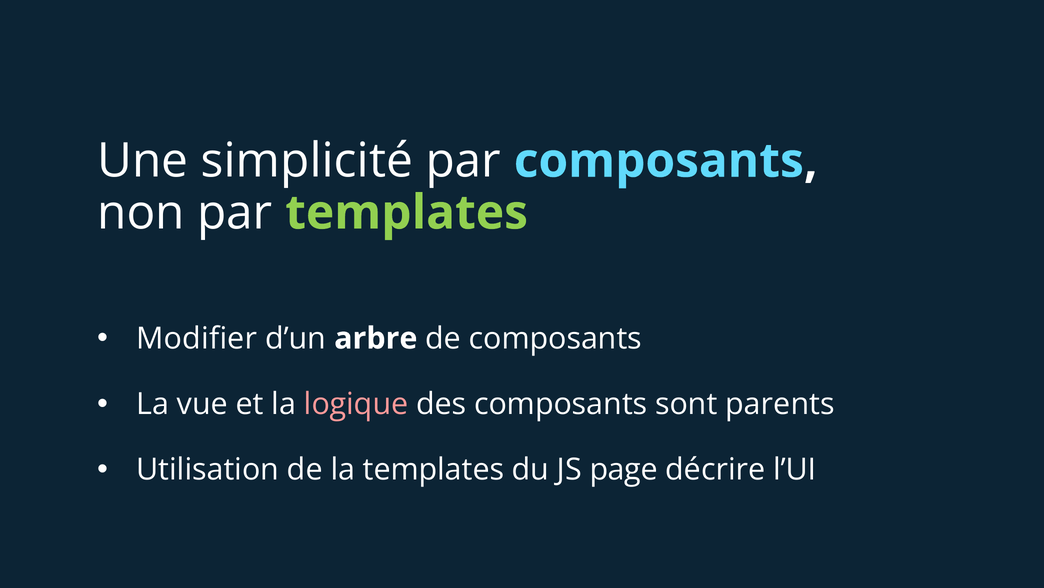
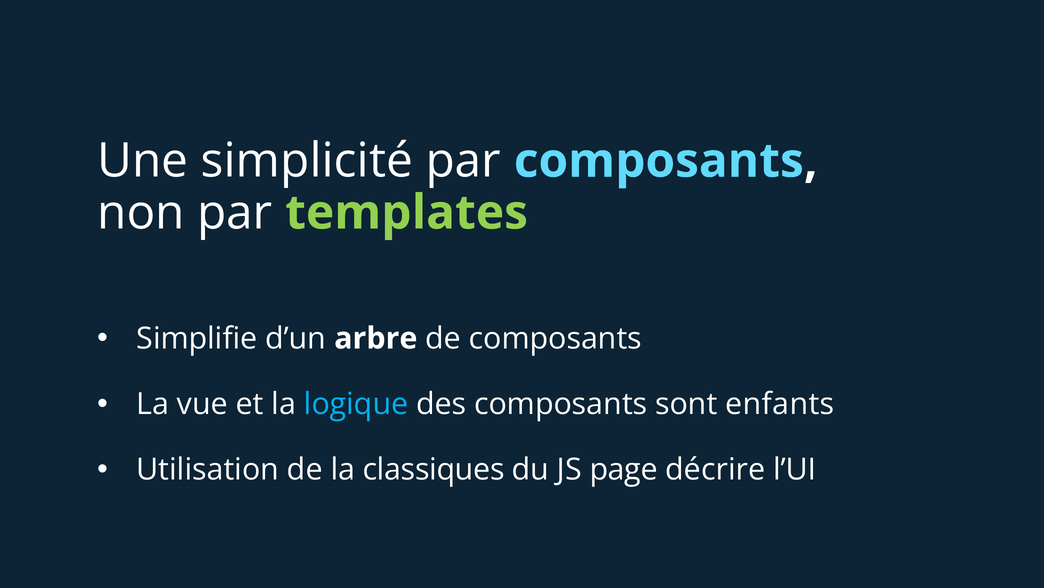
Modifier: Modifier -> Simplifie
logique colour: pink -> light blue
parents: parents -> enfants
la templates: templates -> classiques
